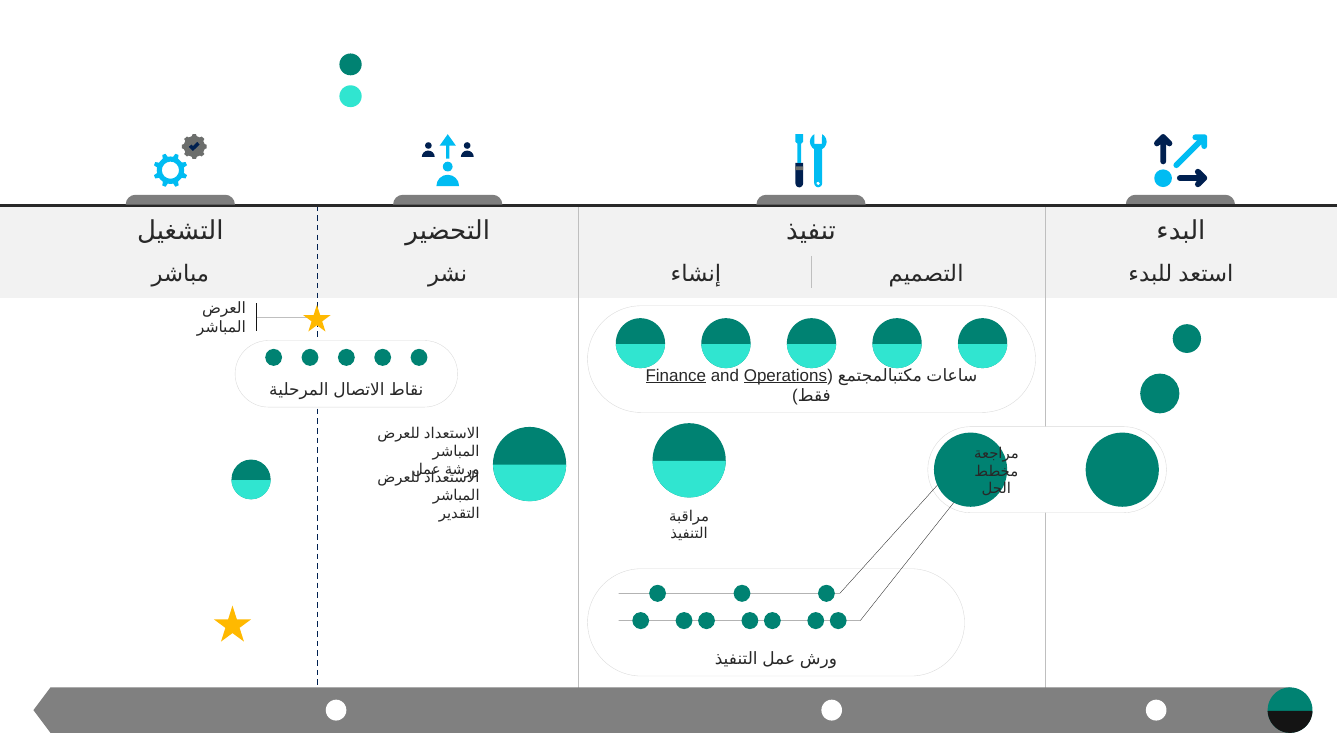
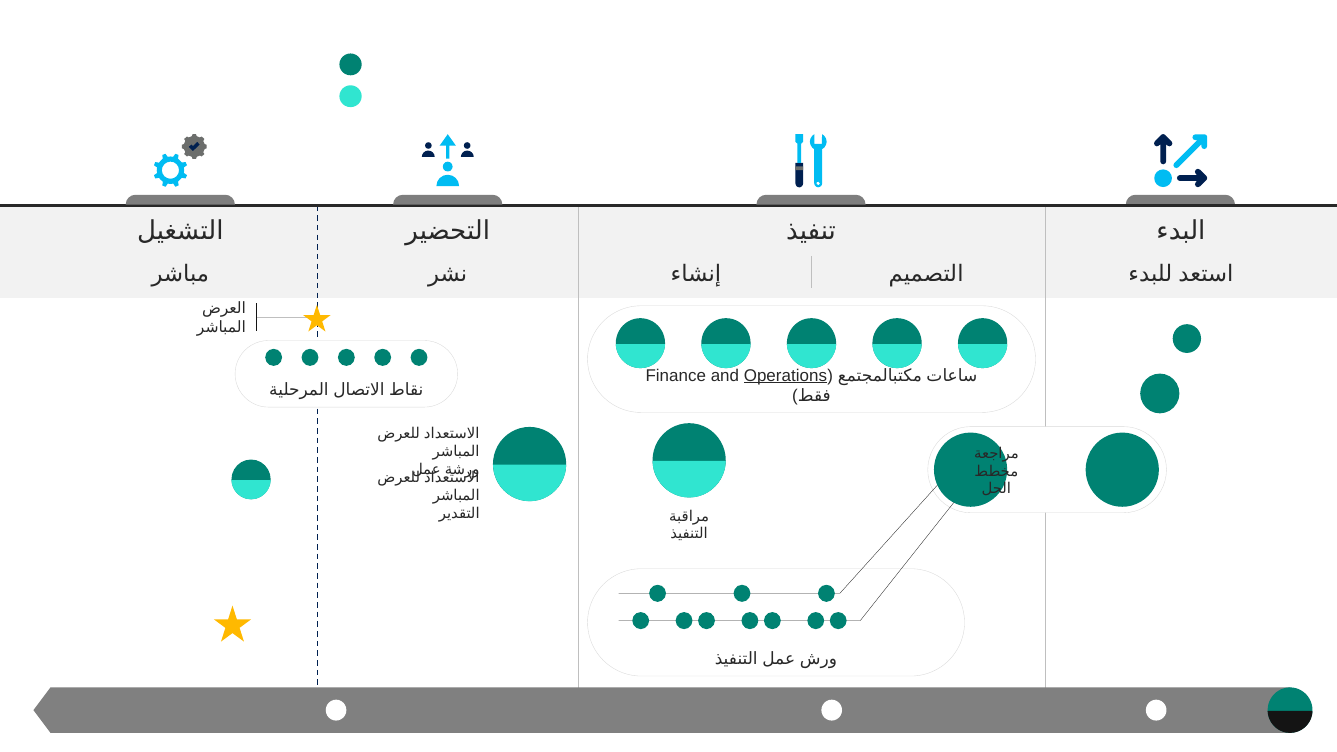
Finance at (676, 376) underline: present -> none
